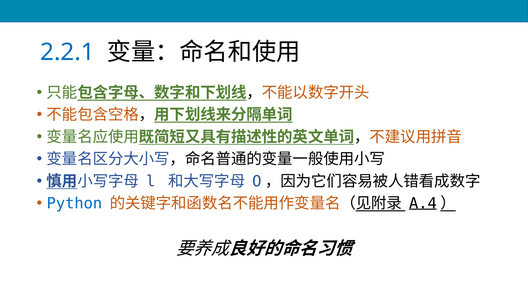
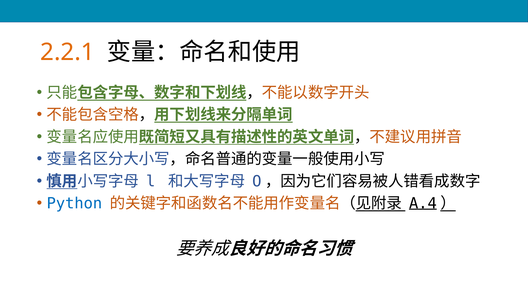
2.2.1 colour: blue -> orange
